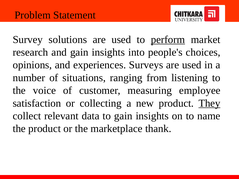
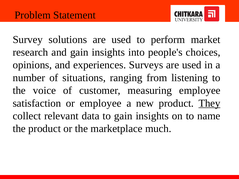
perform underline: present -> none
or collecting: collecting -> employee
thank: thank -> much
